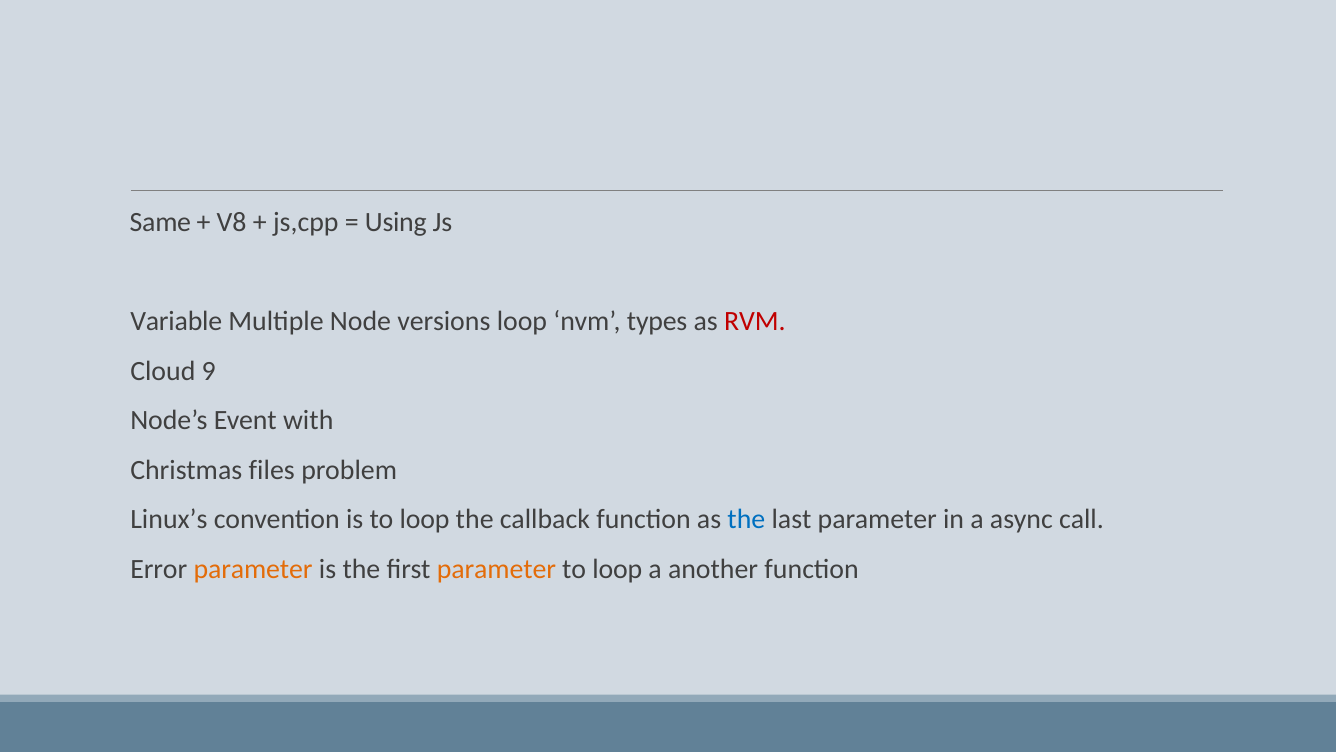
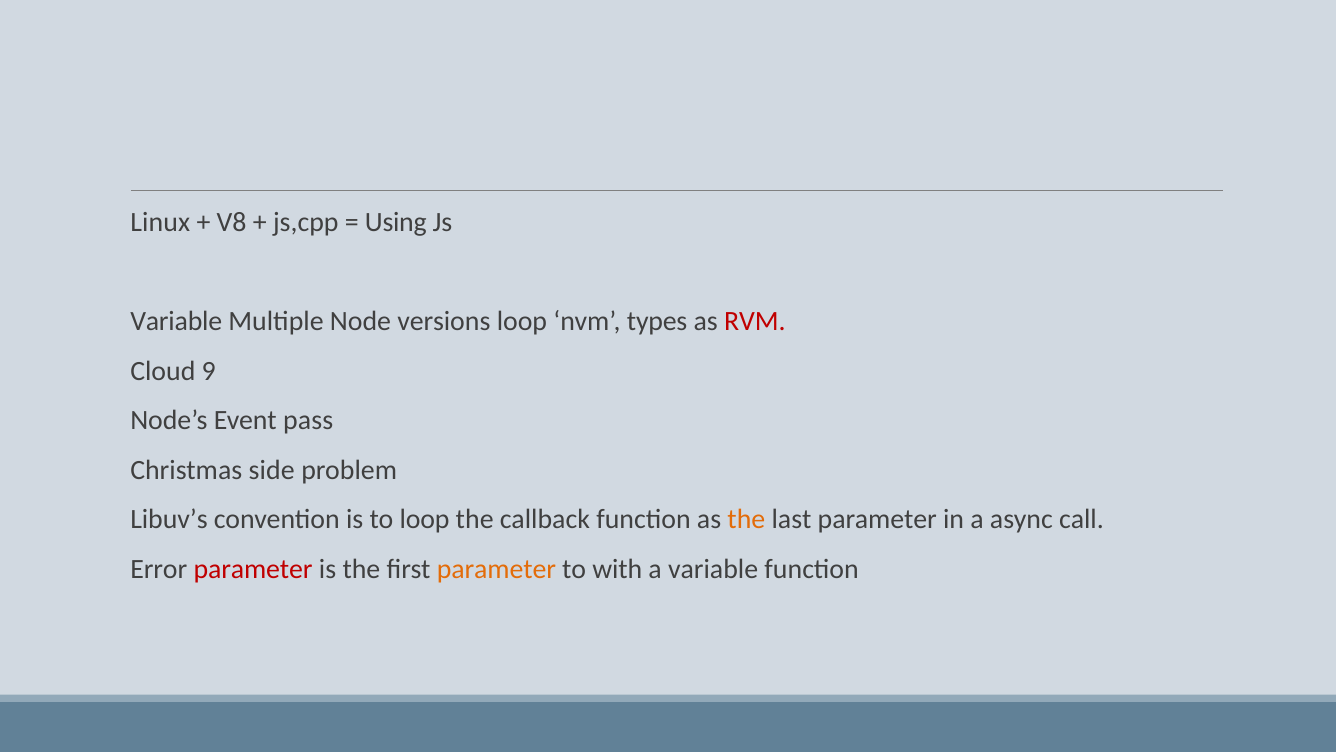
Same: Same -> Linux
with: with -> pass
files: files -> side
Linux’s: Linux’s -> Libuv’s
the at (746, 519) colour: blue -> orange
parameter at (253, 569) colour: orange -> red
loop at (617, 569): loop -> with
a another: another -> variable
